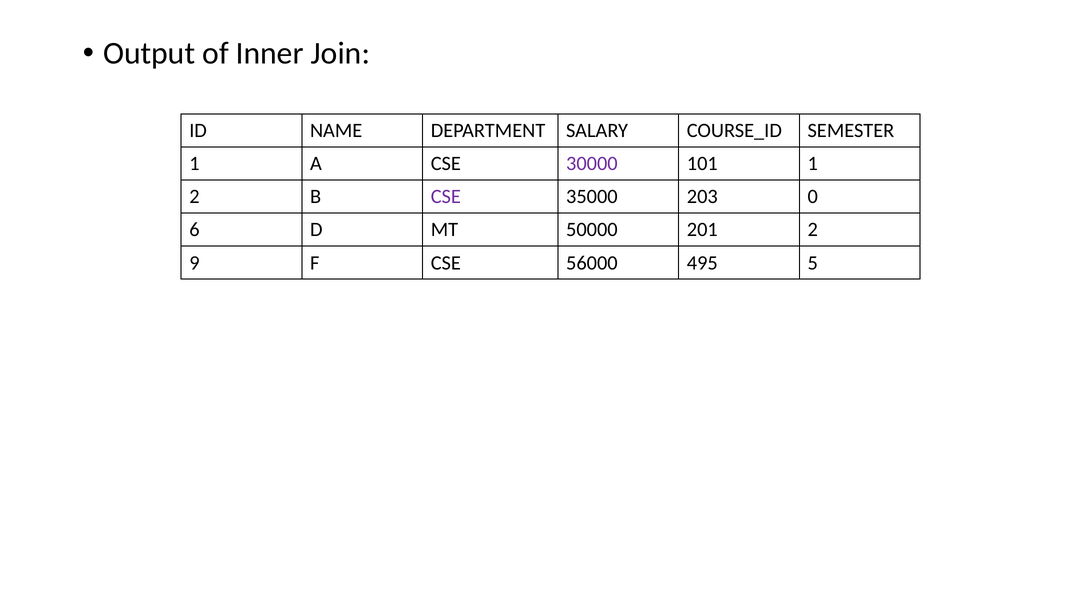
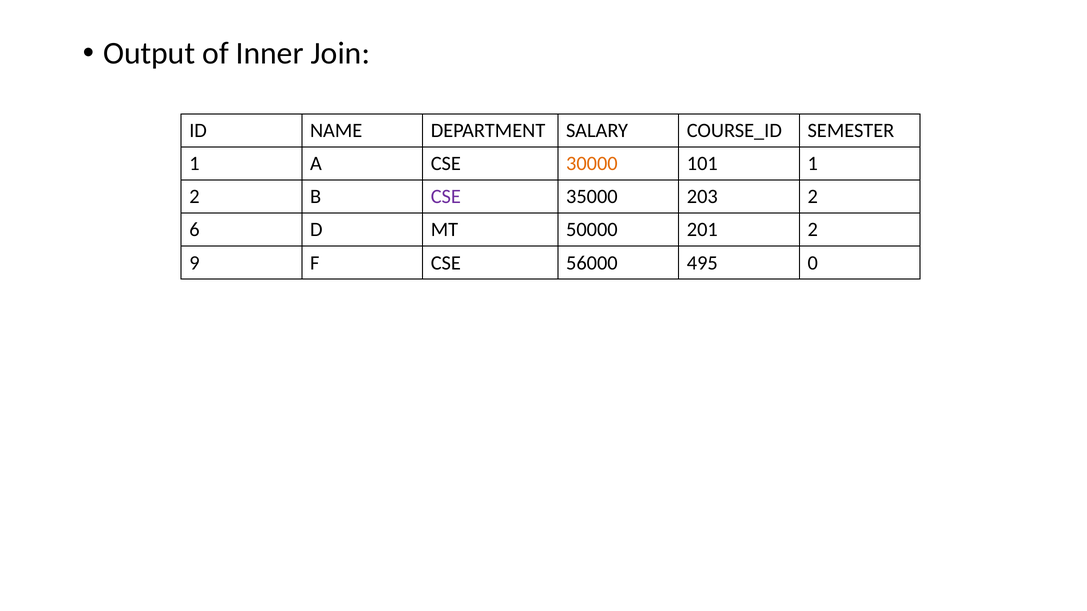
30000 colour: purple -> orange
203 0: 0 -> 2
5: 5 -> 0
